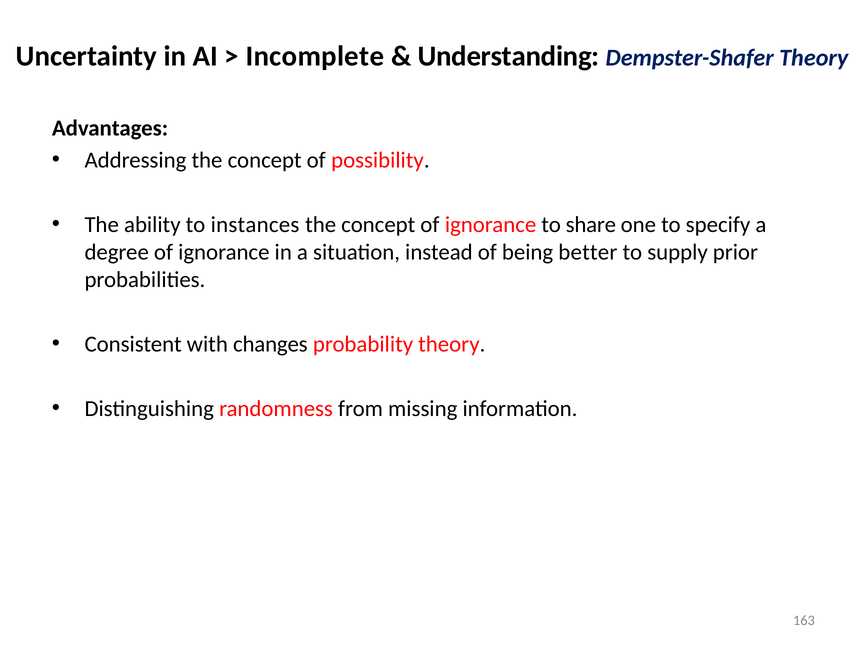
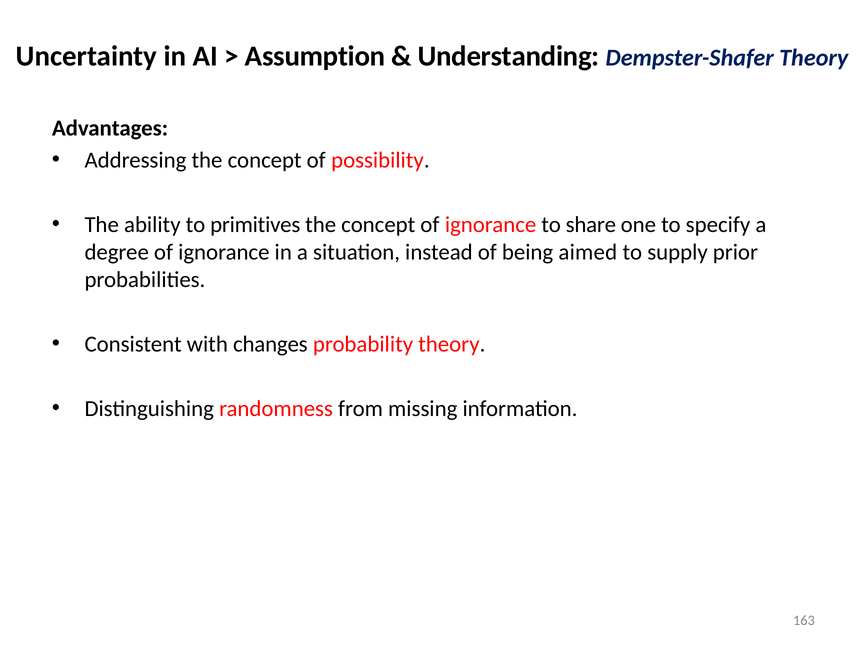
Incomplete: Incomplete -> Assumption
instances: instances -> primitives
better: better -> aimed
